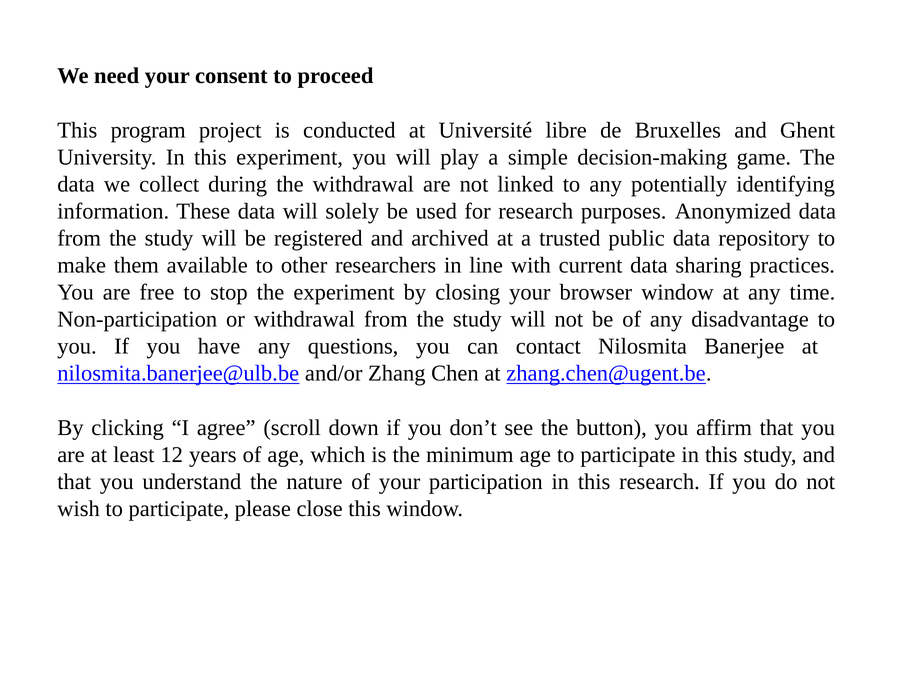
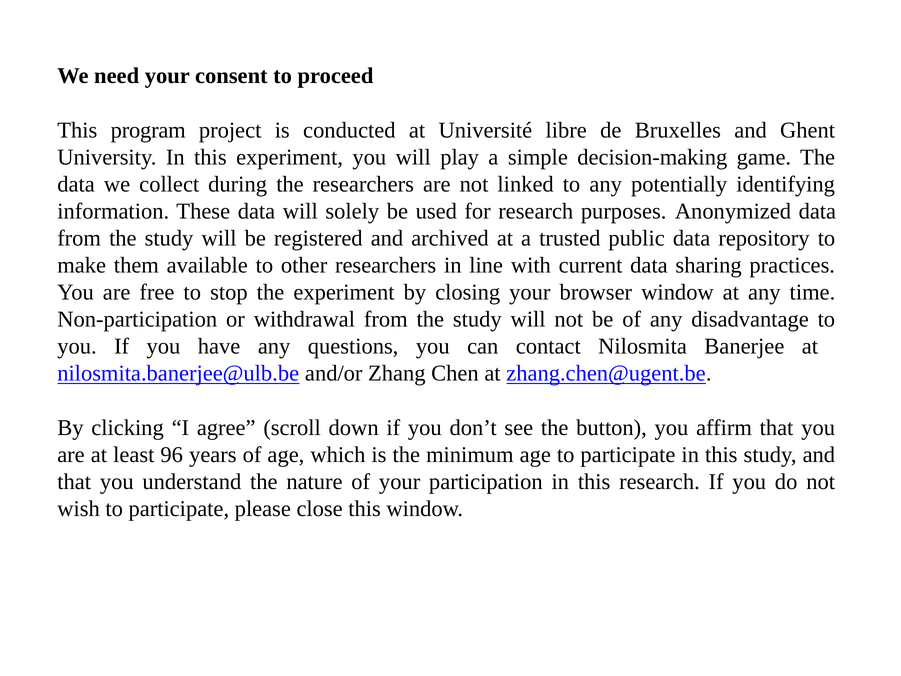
the withdrawal: withdrawal -> researchers
12: 12 -> 96
